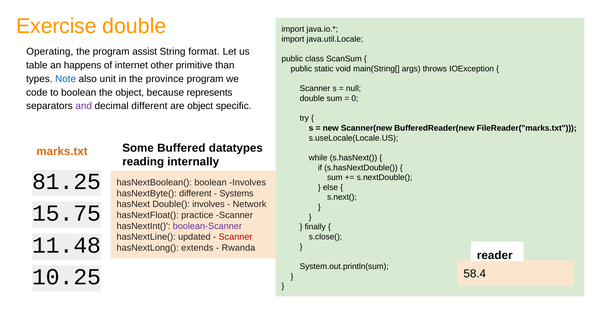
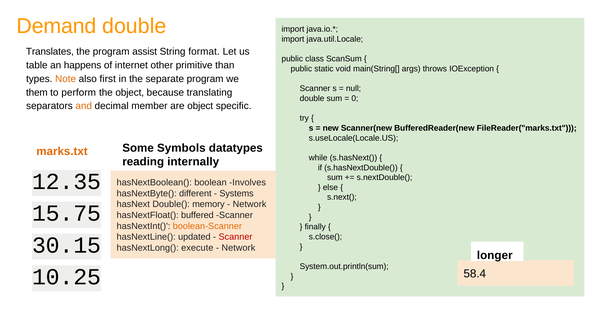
Exercise: Exercise -> Demand
Operating: Operating -> Translates
Note colour: blue -> orange
unit: unit -> first
province: province -> separate
code: code -> them
to boolean: boolean -> perform
represents: represents -> translating
and colour: purple -> orange
decimal different: different -> member
Buffered: Buffered -> Symbols
81.25: 81.25 -> 12.35
Double( involves: involves -> memory
practice: practice -> buffered
boolean-Scanner colour: purple -> orange
11.48: 11.48 -> 30.15
extends: extends -> execute
Rwanda at (238, 248): Rwanda -> Network
reader: reader -> longer
